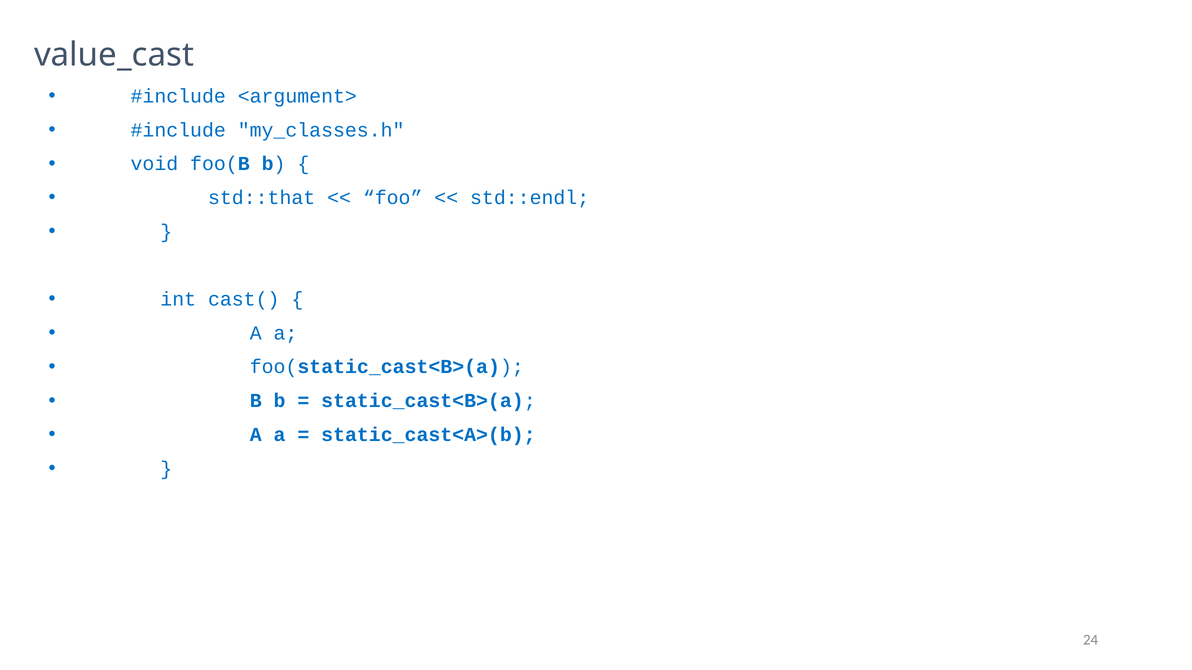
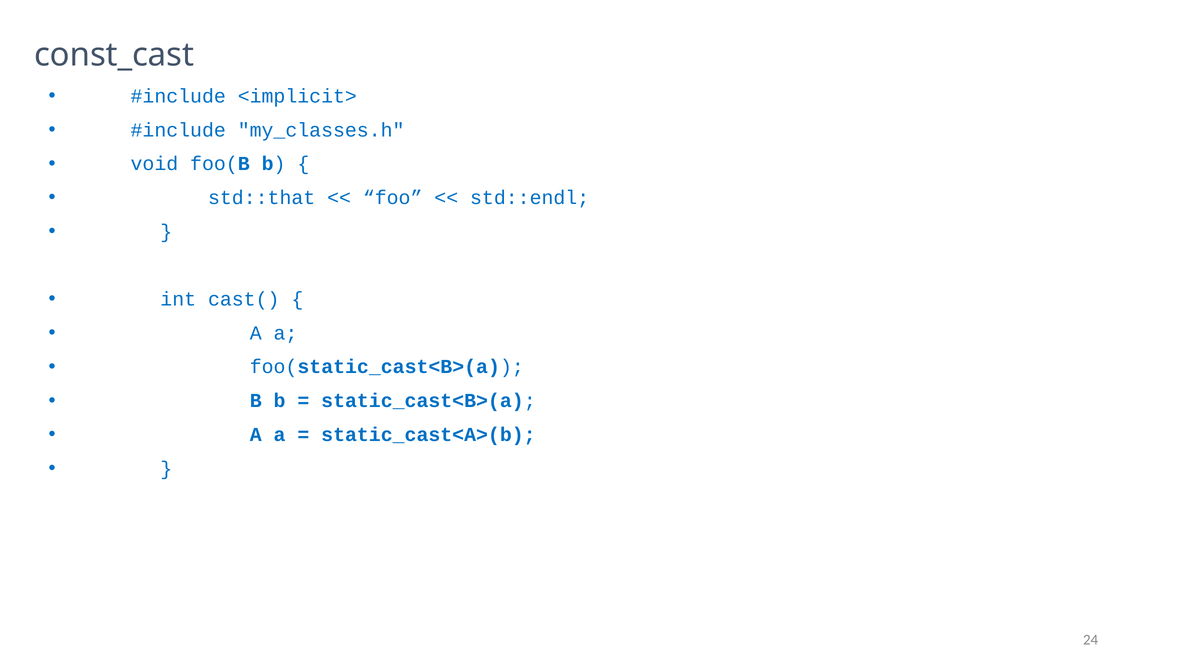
value_cast: value_cast -> const_cast
<argument>: <argument> -> <implicit>
